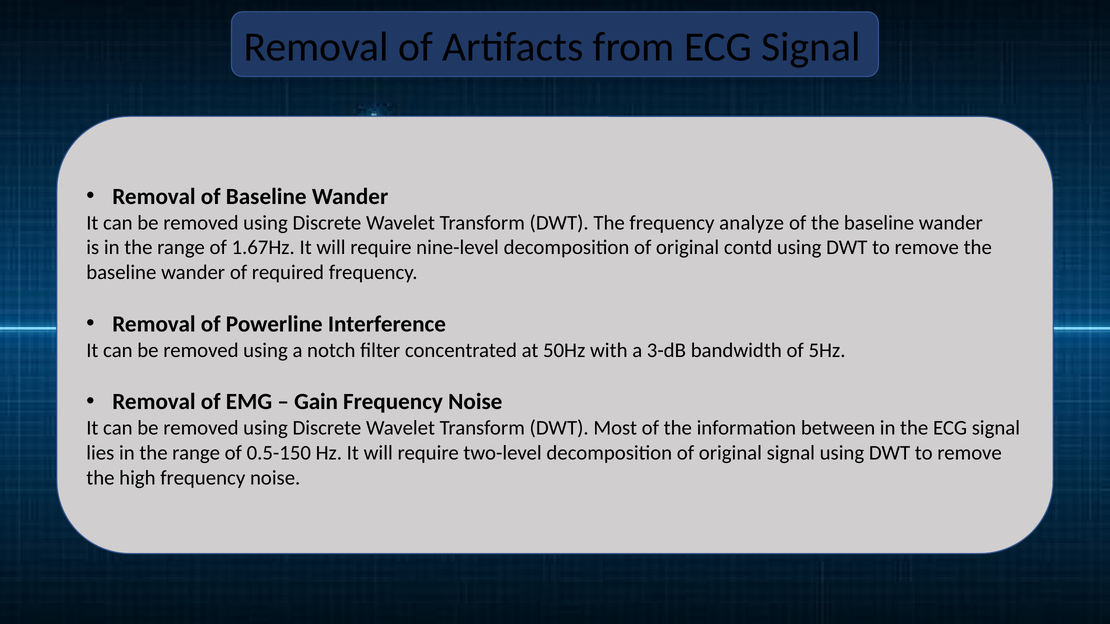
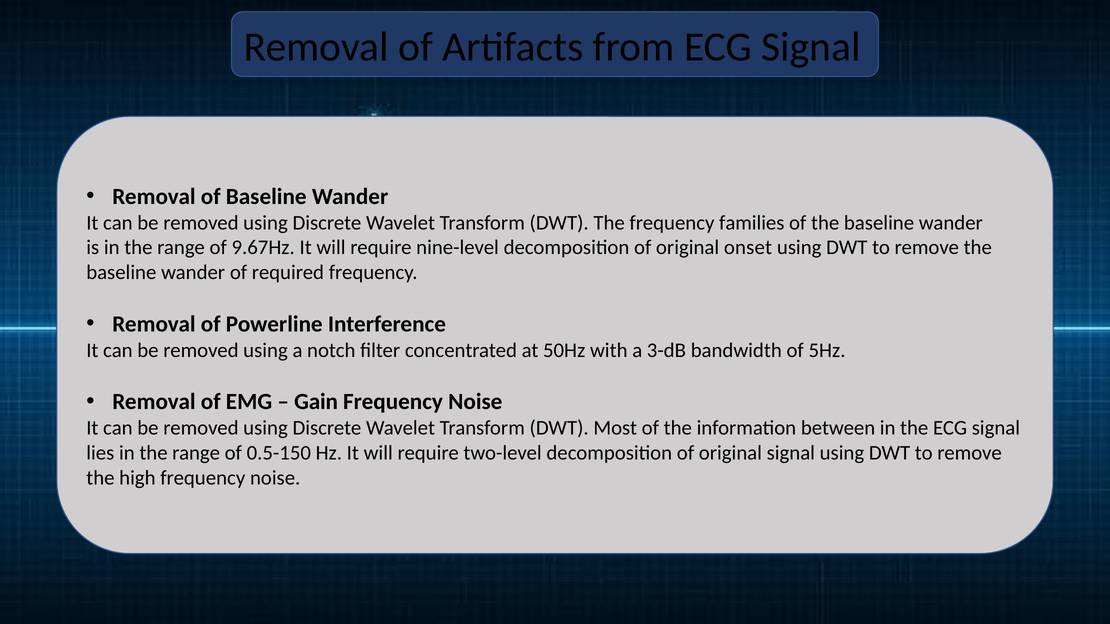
analyze: analyze -> families
1.67Hz: 1.67Hz -> 9.67Hz
contd: contd -> onset
